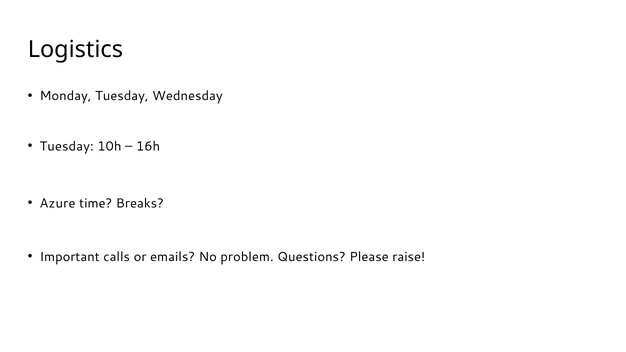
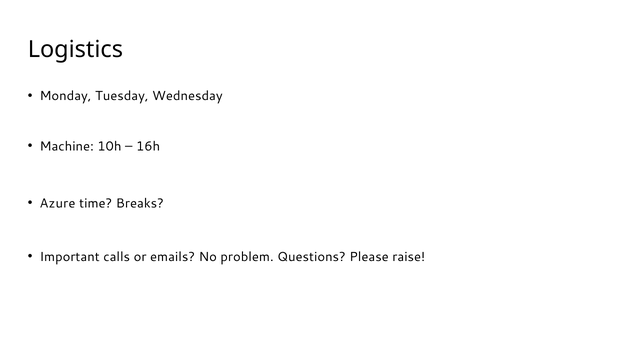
Tuesday at (67, 146): Tuesday -> Machine
